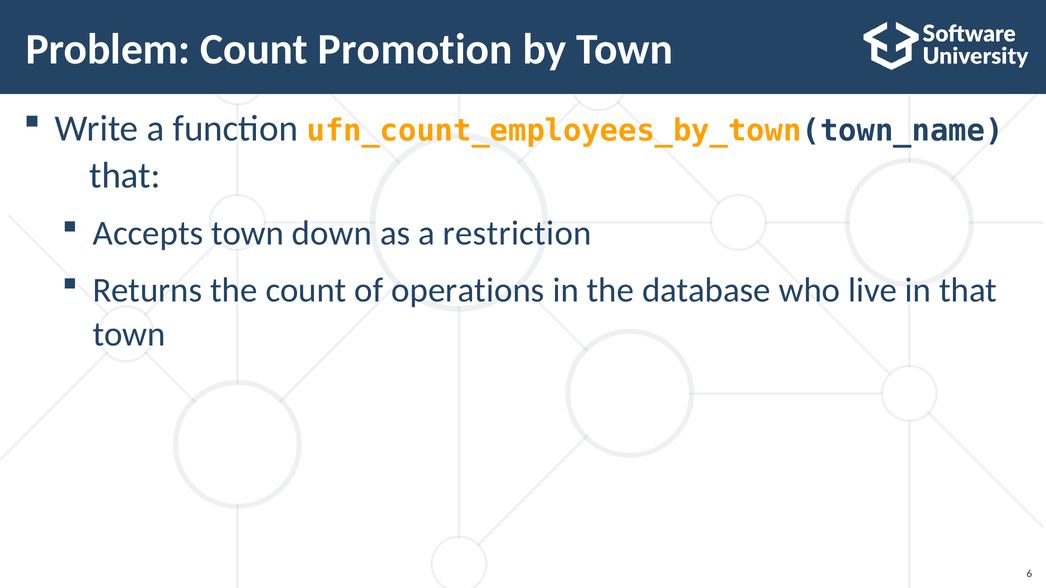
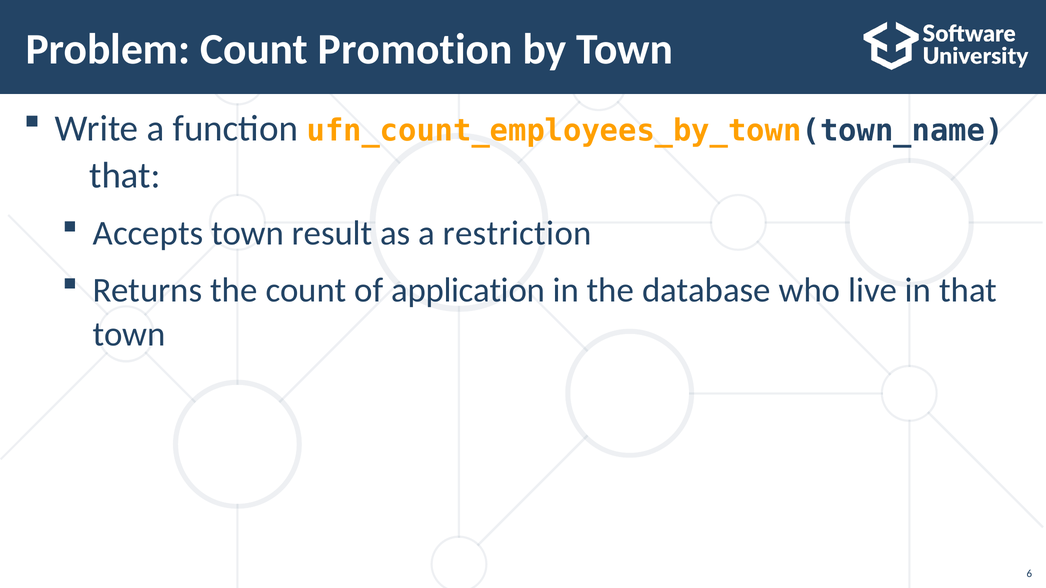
down: down -> result
operations: operations -> application
